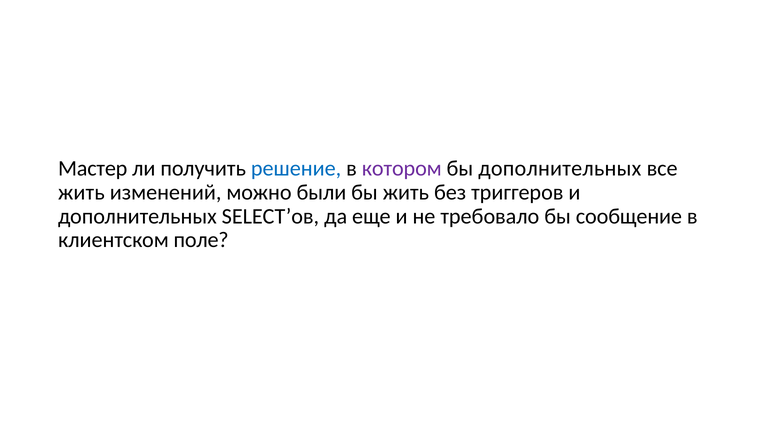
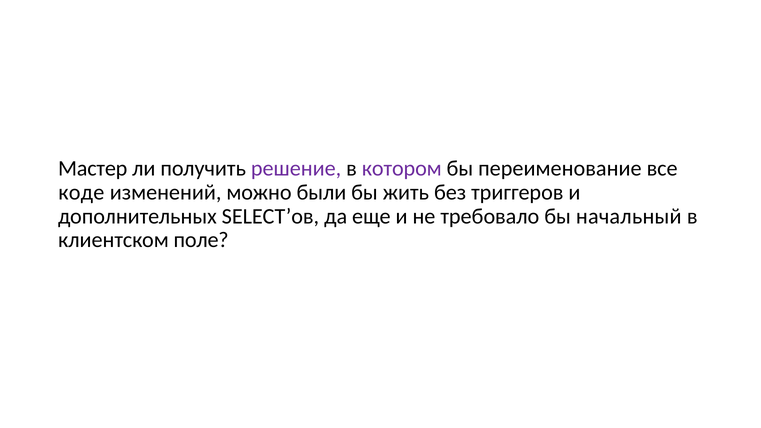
решение colour: blue -> purple
бы дополнительных: дополнительных -> переименование
жить at (81, 192): жить -> коде
сообщение: сообщение -> начальный
